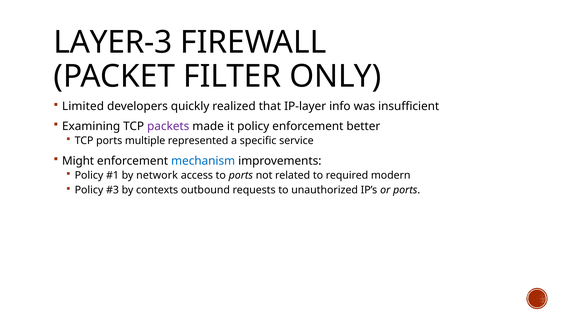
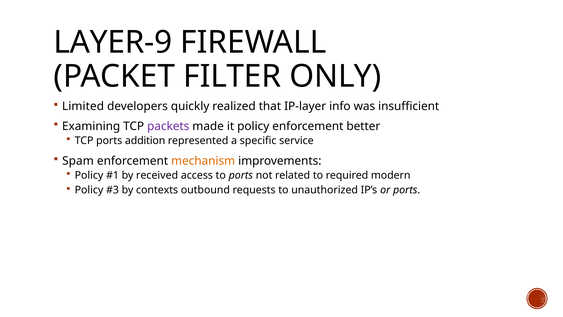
LAYER-3: LAYER-3 -> LAYER-9
multiple: multiple -> addition
Might: Might -> Spam
mechanism colour: blue -> orange
network: network -> received
